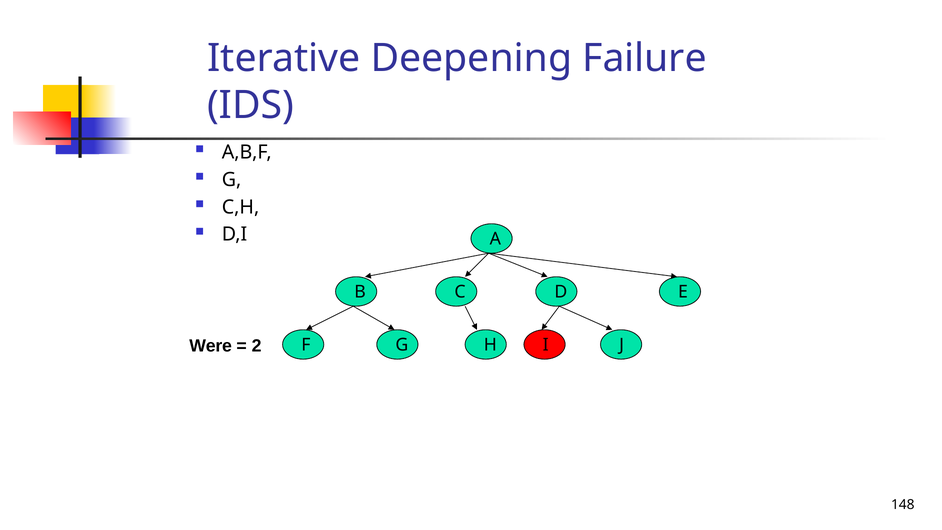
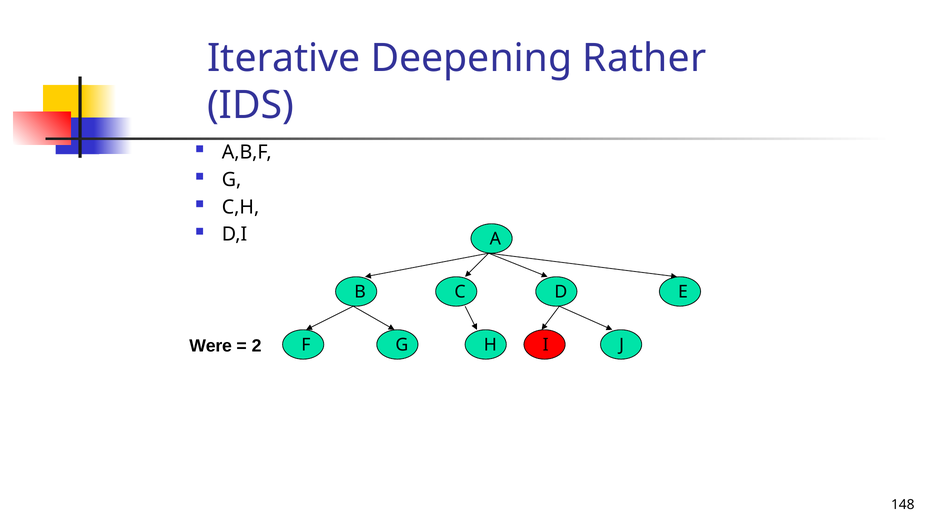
Failure: Failure -> Rather
